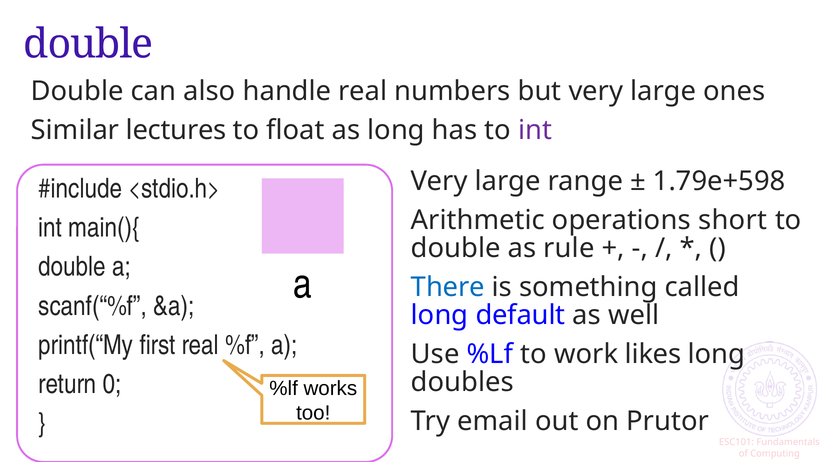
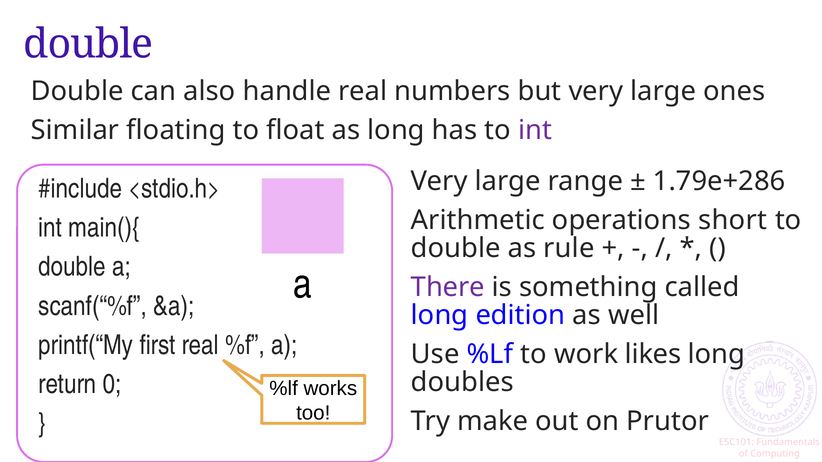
lectures: lectures -> floating
1.79e+598: 1.79e+598 -> 1.79e+286
There colour: blue -> purple
default: default -> edition
email: email -> make
